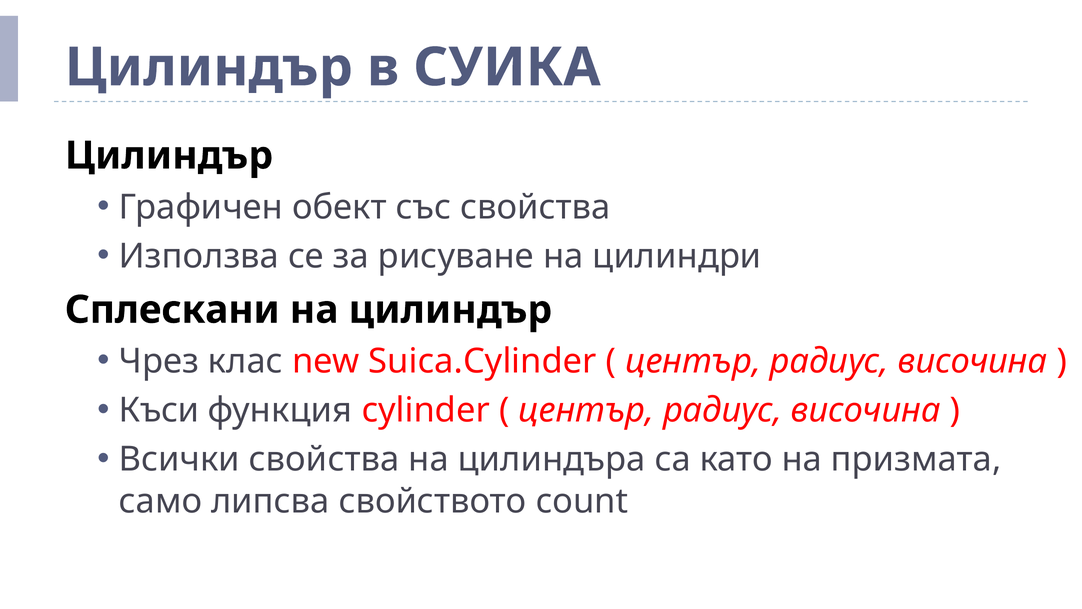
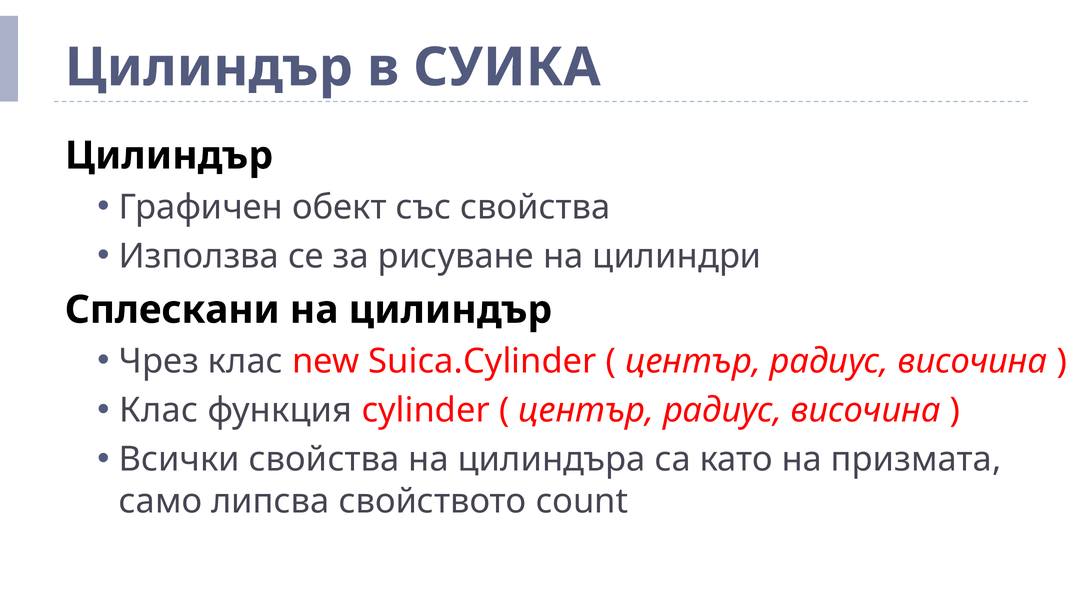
Къси at (159, 410): Къси -> Клас
